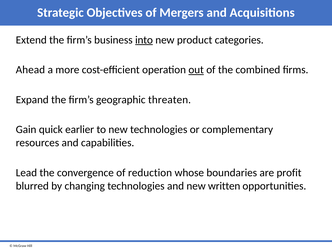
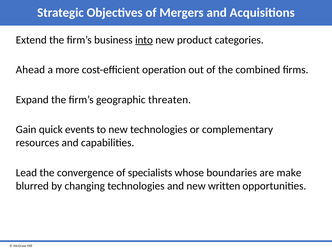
out underline: present -> none
earlier: earlier -> events
reduction: reduction -> specialists
profit: profit -> make
